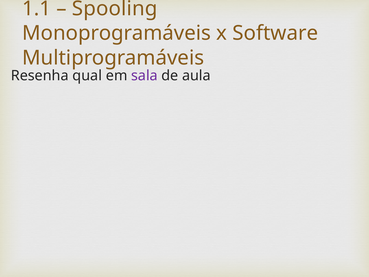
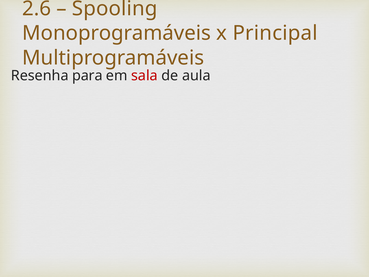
1.1: 1.1 -> 2.6
Software: Software -> Principal
qual: qual -> para
sala colour: purple -> red
